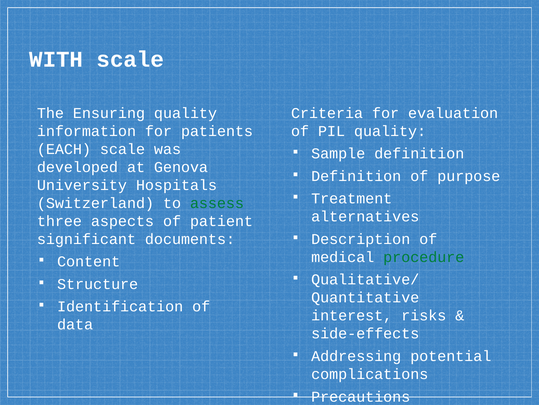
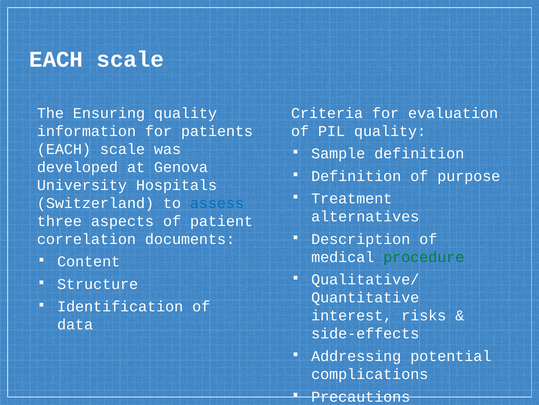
WITH at (56, 59): WITH -> EACH
assess colour: green -> blue
significant: significant -> correlation
